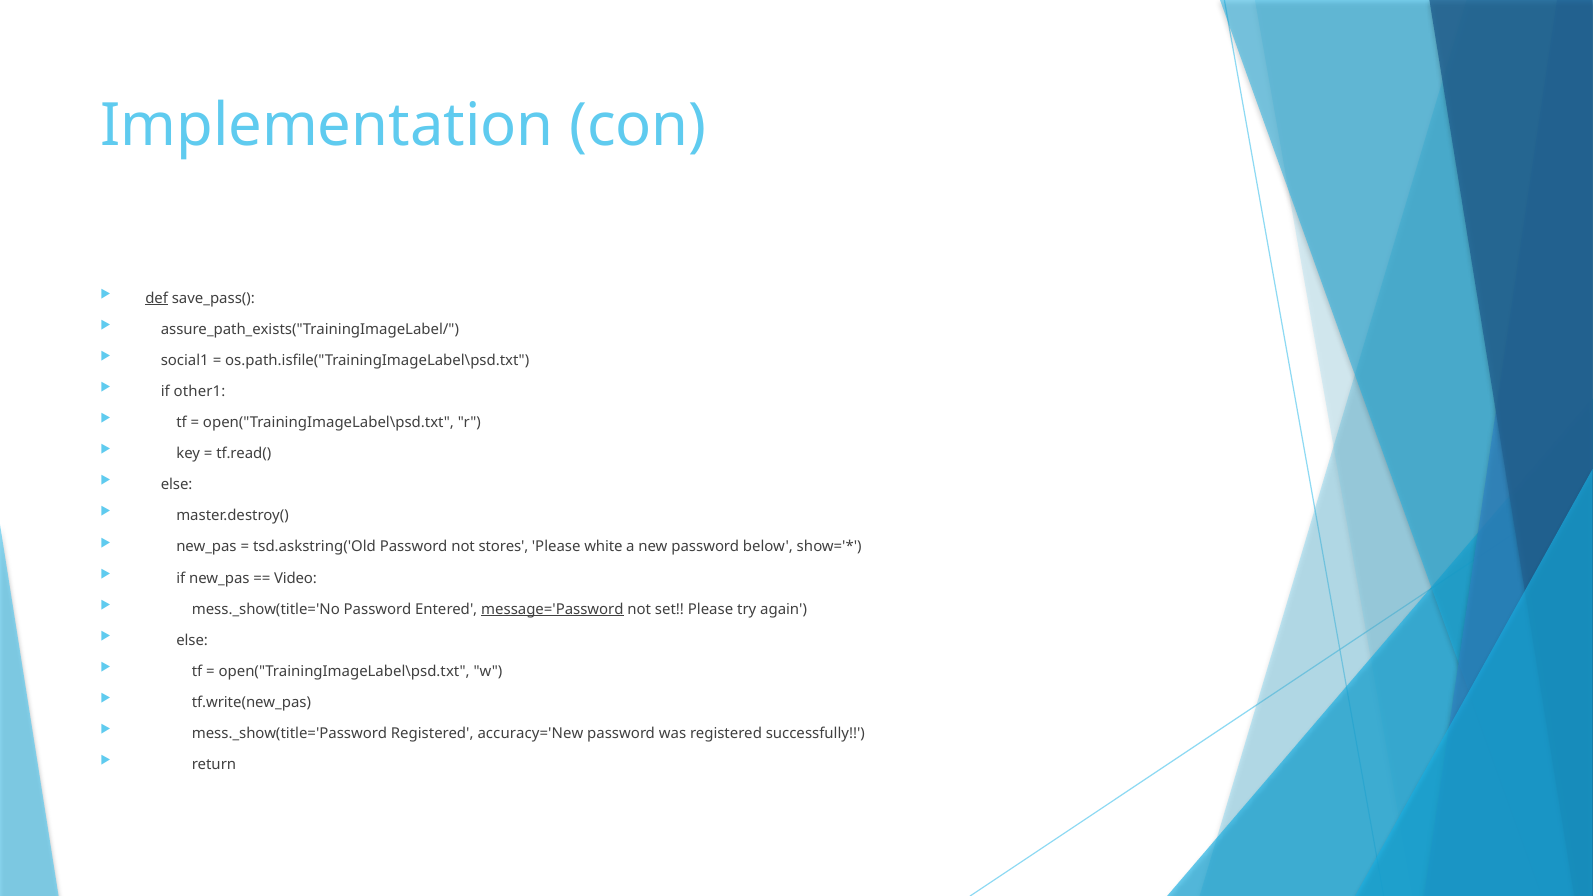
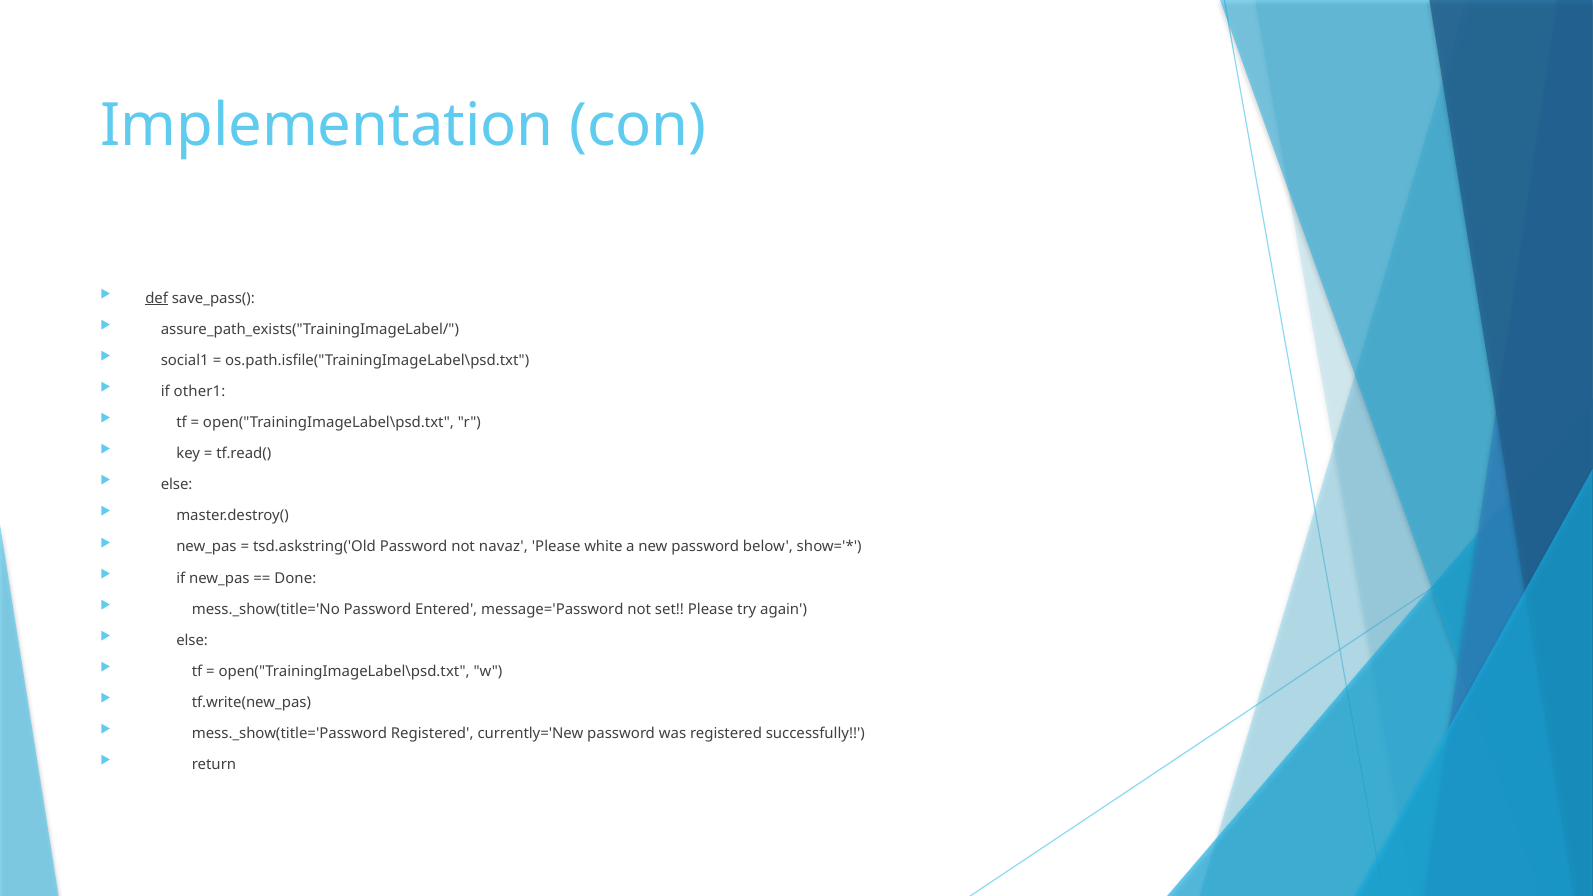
stores: stores -> navaz
Video: Video -> Done
message='Password underline: present -> none
accuracy='New: accuracy='New -> currently='New
